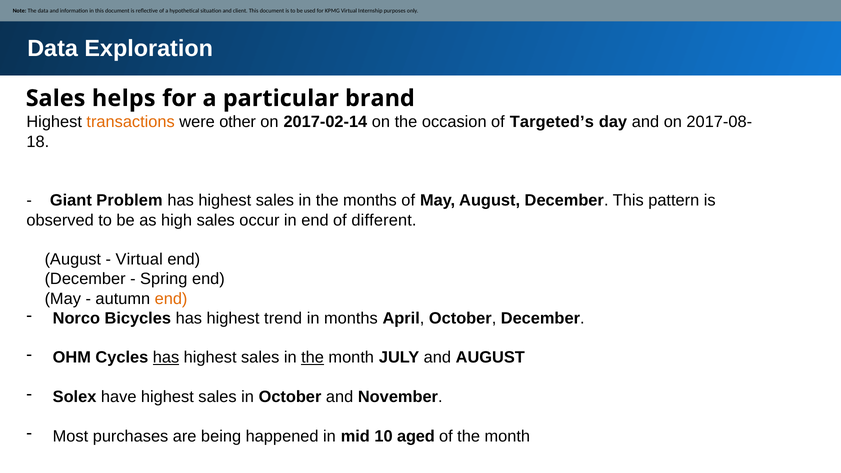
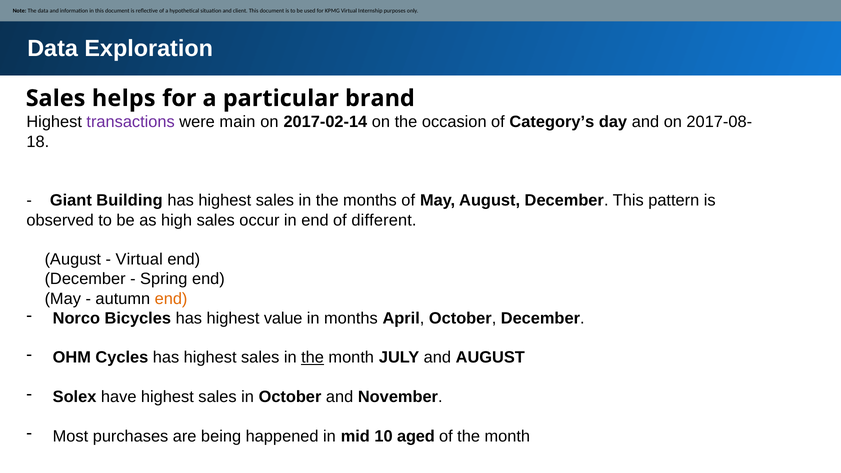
transactions colour: orange -> purple
other: other -> main
Targeted’s: Targeted’s -> Category’s
Problem: Problem -> Building
trend: trend -> value
has at (166, 358) underline: present -> none
